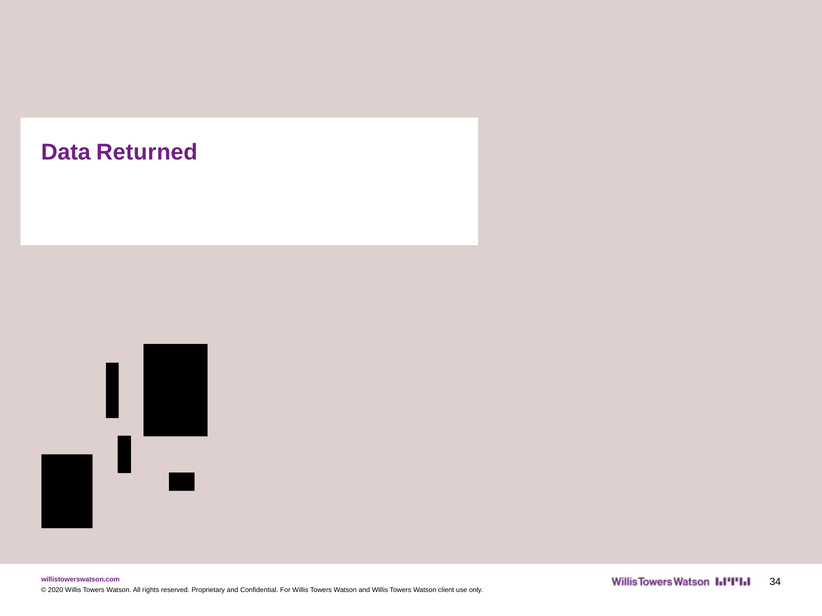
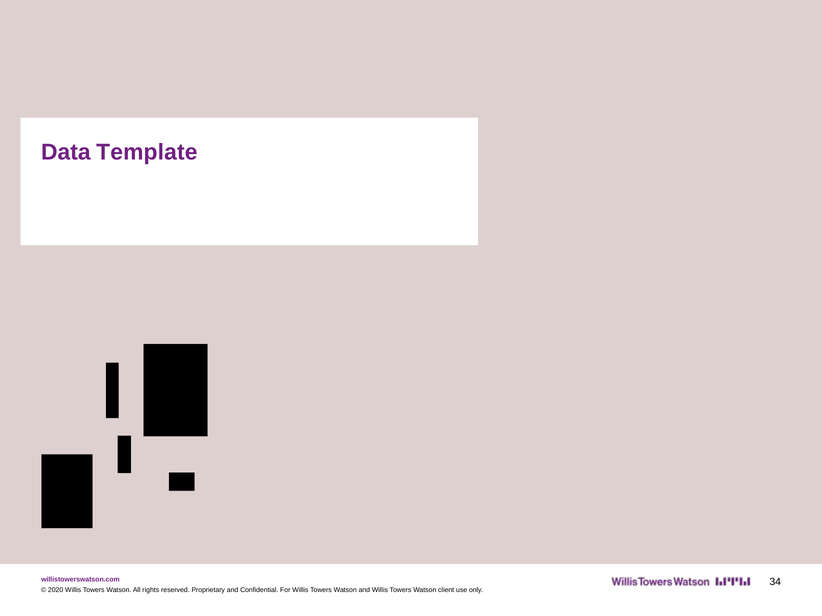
Returned: Returned -> Template
